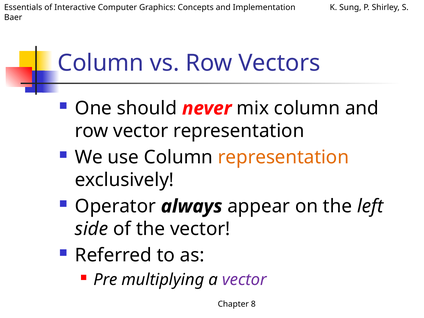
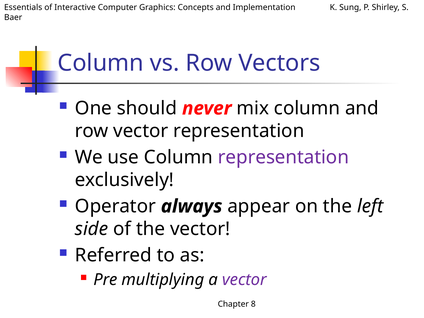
representation at (283, 157) colour: orange -> purple
